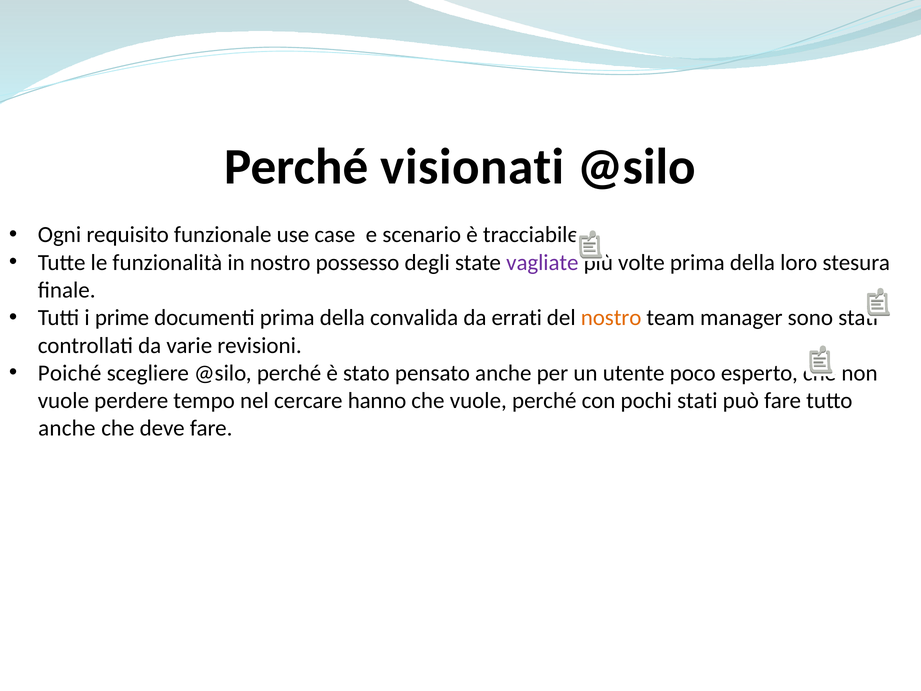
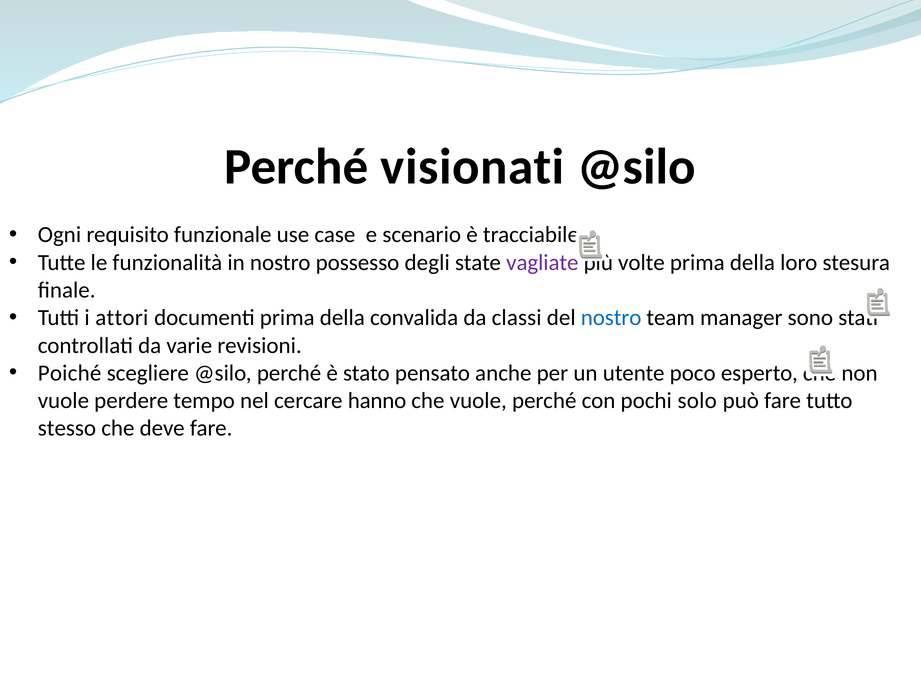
prime: prime -> attori
errati: errati -> classi
nostro at (611, 318) colour: orange -> blue
pochi stati: stati -> solo
anche at (67, 428): anche -> stesso
